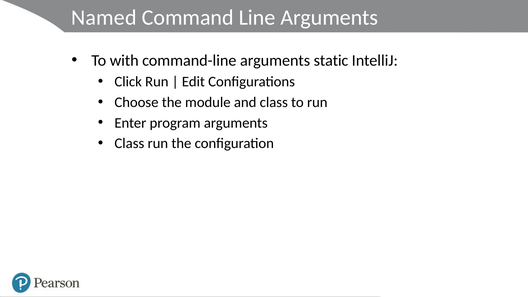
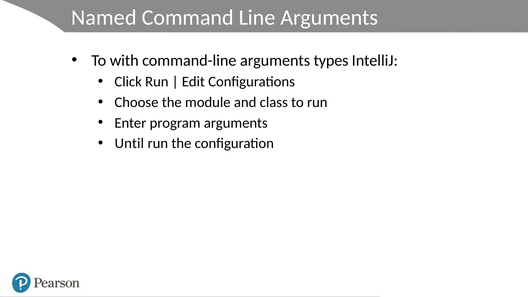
static: static -> types
Class at (129, 143): Class -> Until
